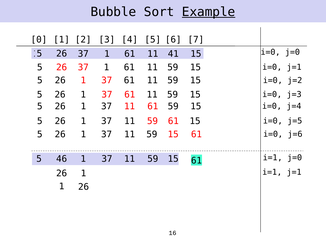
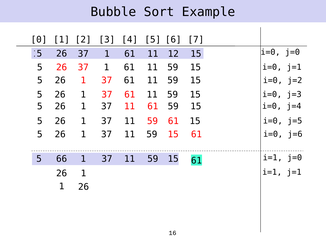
Example underline: present -> none
41: 41 -> 12
46: 46 -> 66
